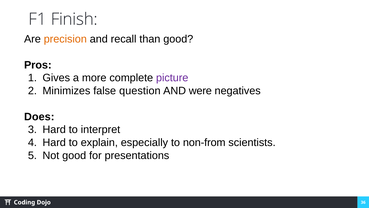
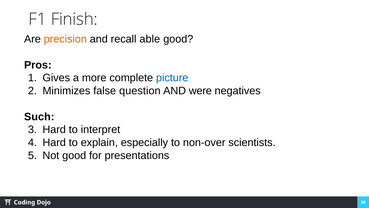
than: than -> able
picture colour: purple -> blue
Does: Does -> Such
non-from: non-from -> non-over
